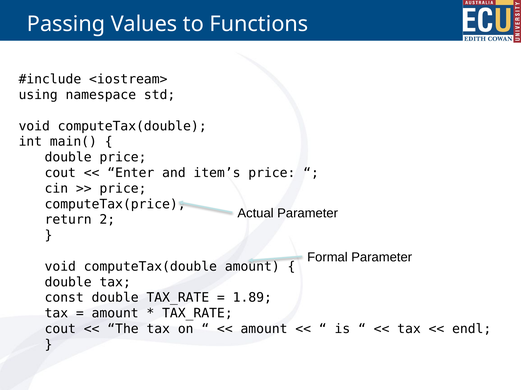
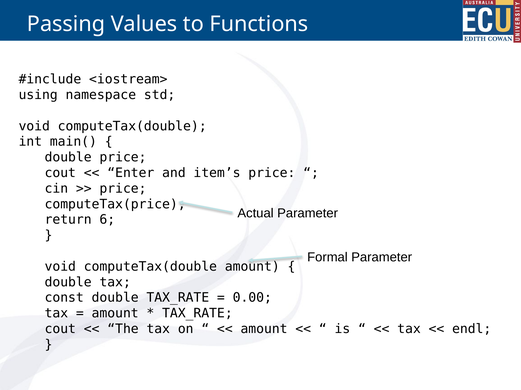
2: 2 -> 6
1.89: 1.89 -> 0.00
